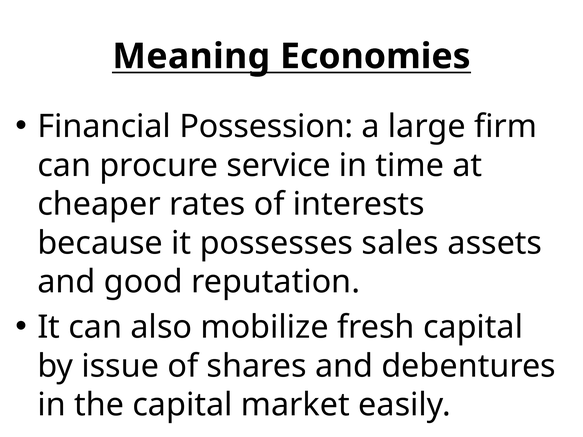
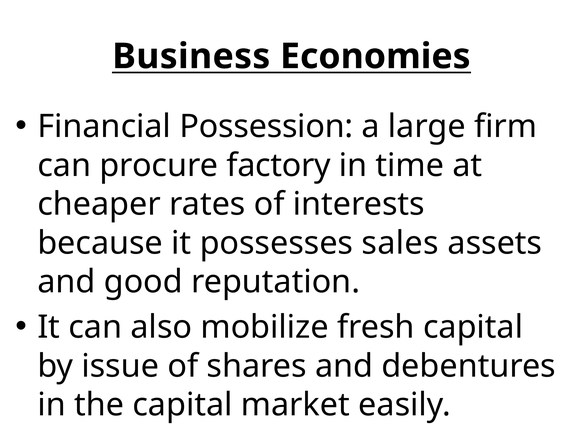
Meaning: Meaning -> Business
service: service -> factory
